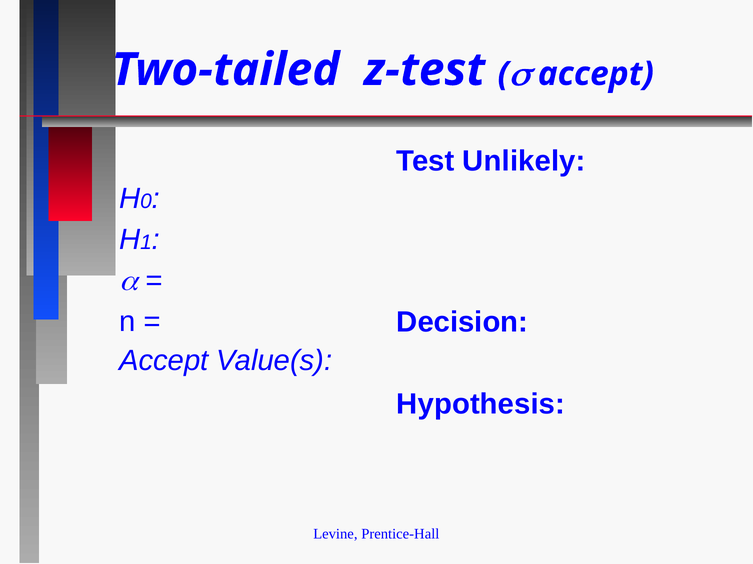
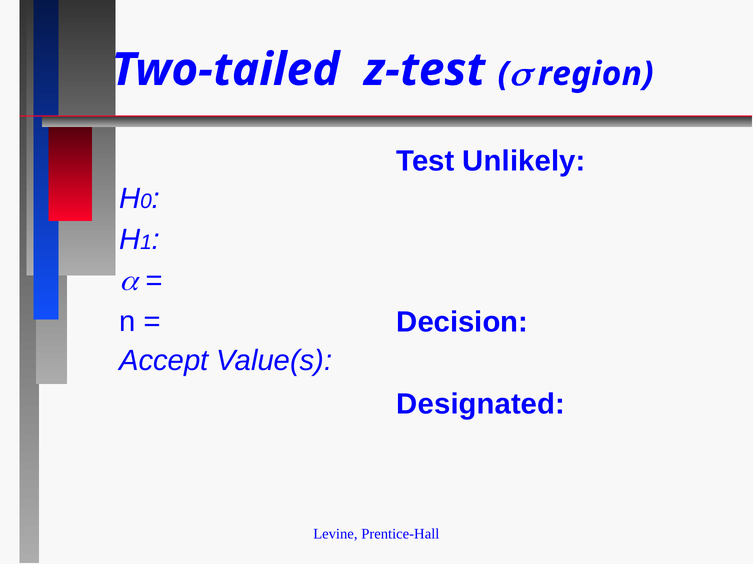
accept at (596, 74): accept -> region
Hypothesis: Hypothesis -> Designated
